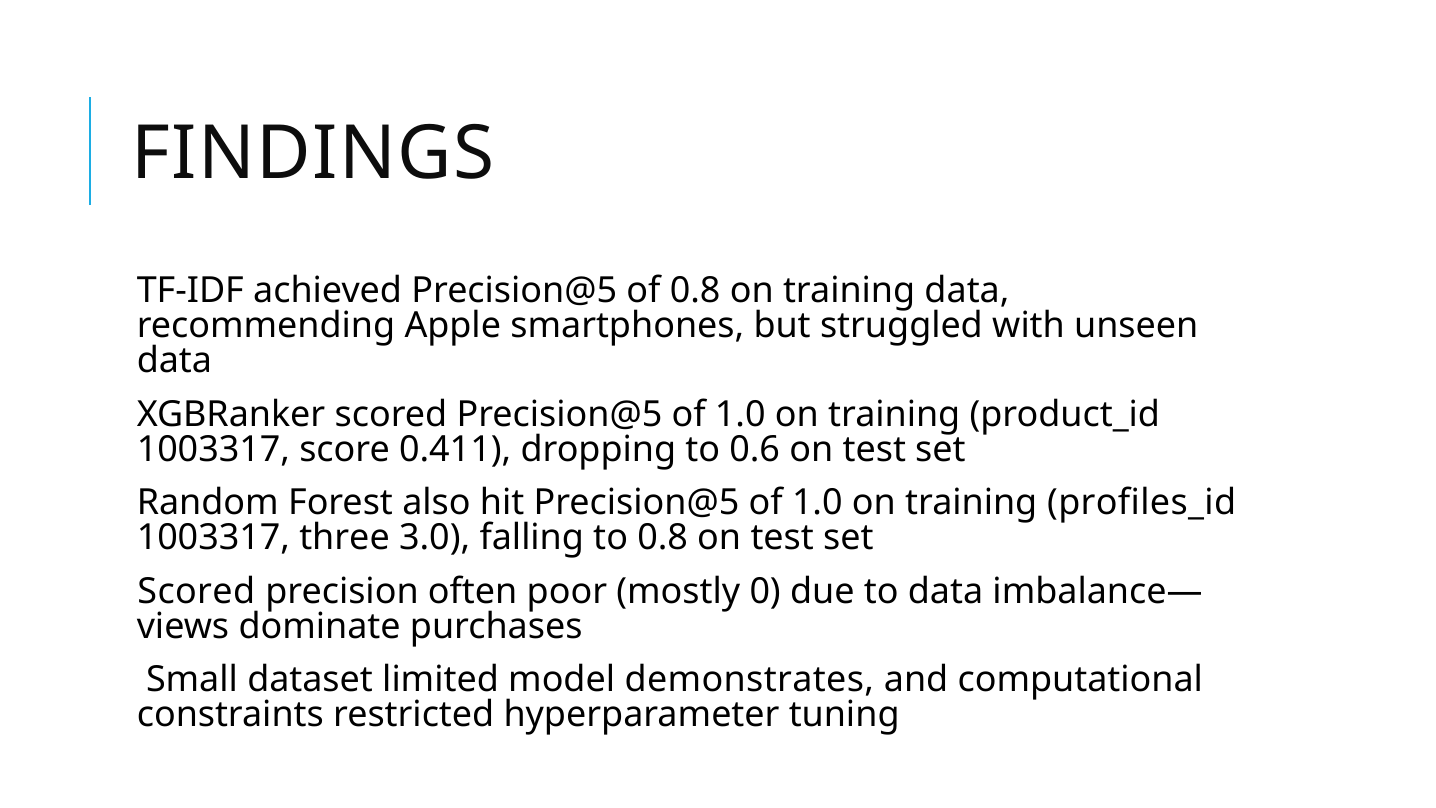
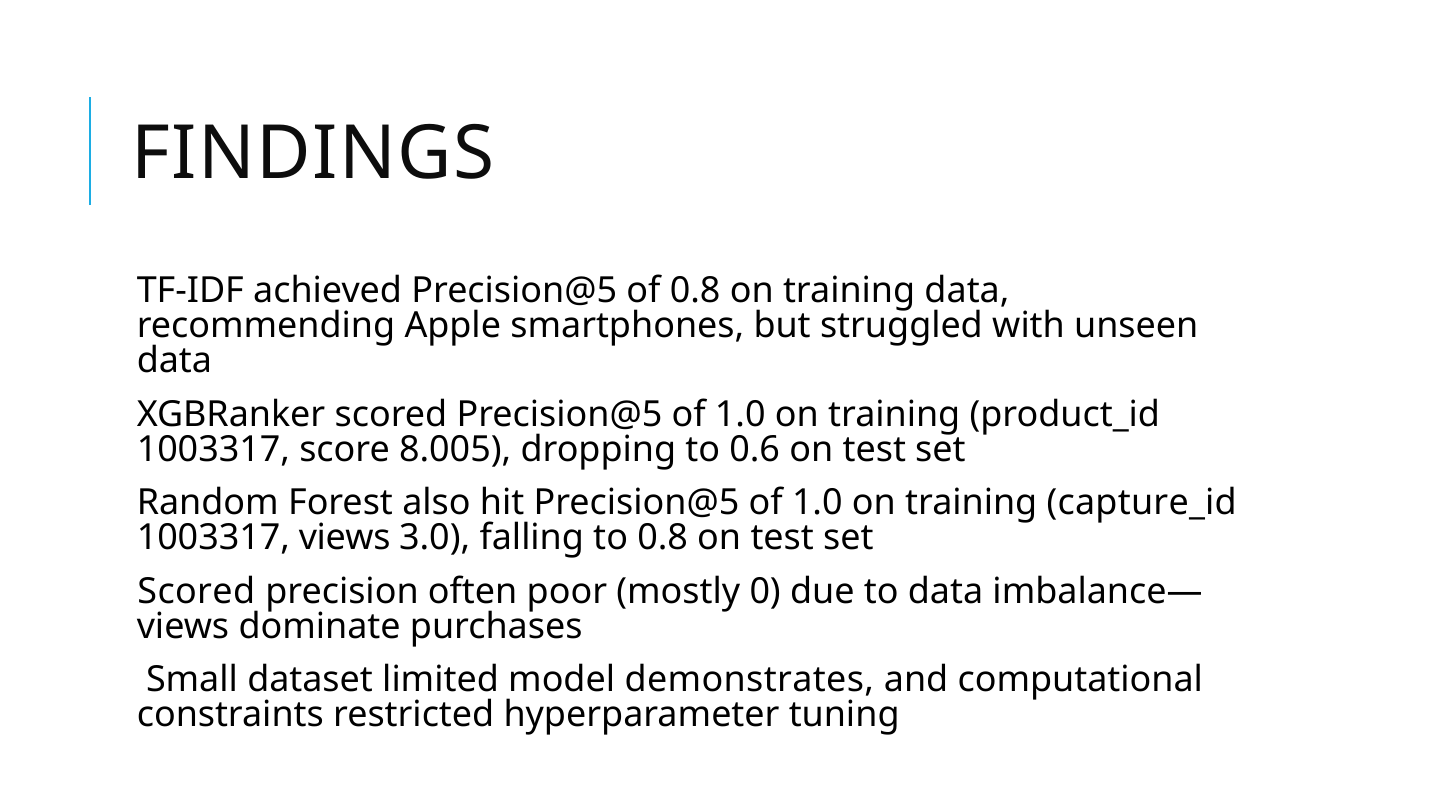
0.411: 0.411 -> 8.005
profiles_id: profiles_id -> capture_id
1003317 three: three -> views
